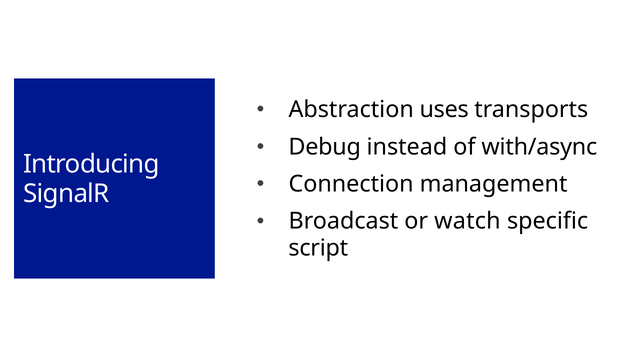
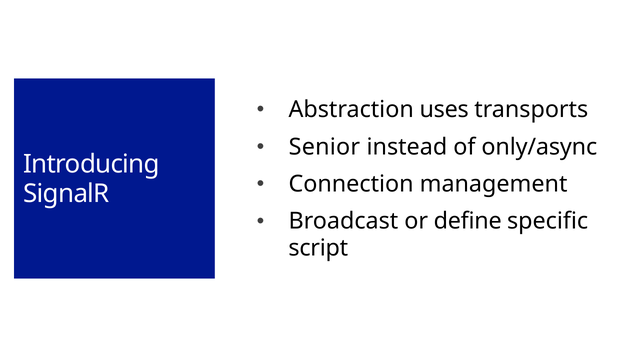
Debug: Debug -> Senior
with/async: with/async -> only/async
watch: watch -> define
